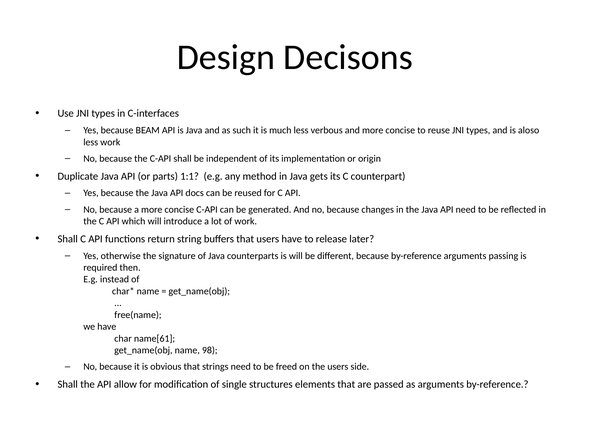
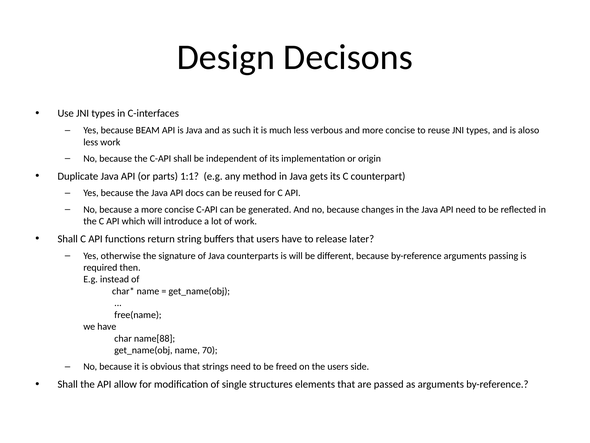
name[61: name[61 -> name[88
98: 98 -> 70
